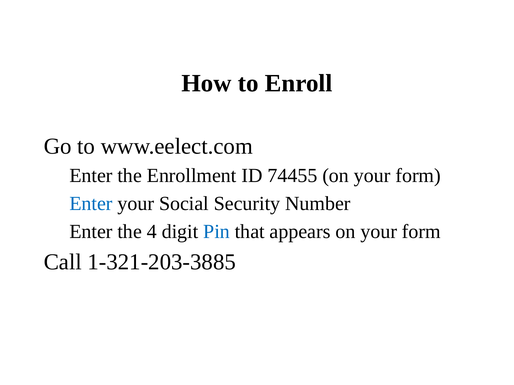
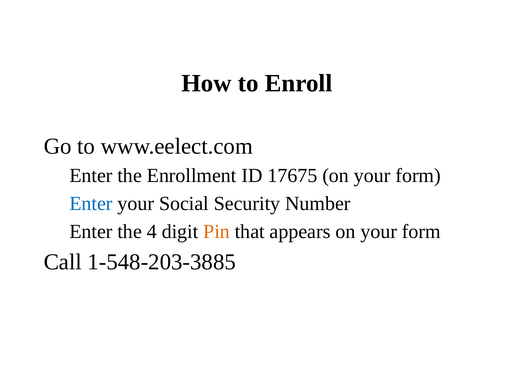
74455: 74455 -> 17675
Pin colour: blue -> orange
1-321-203-3885: 1-321-203-3885 -> 1-548-203-3885
